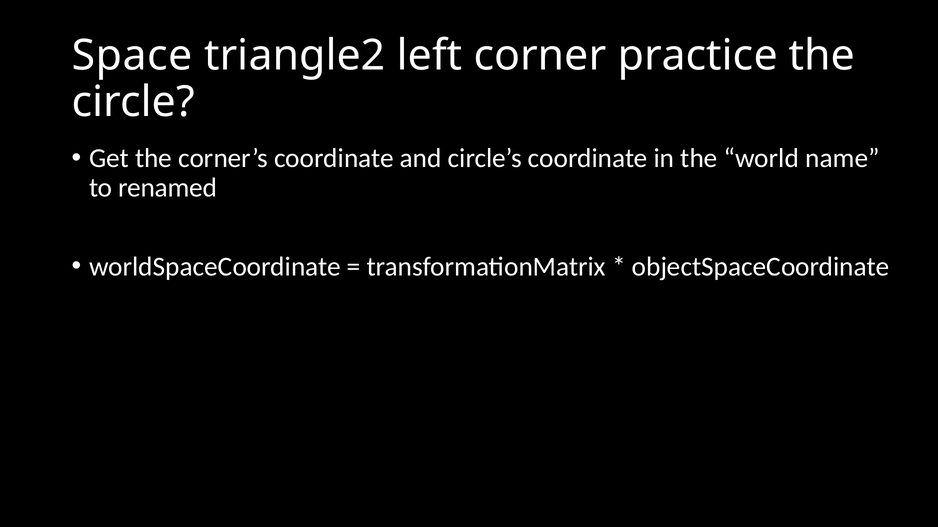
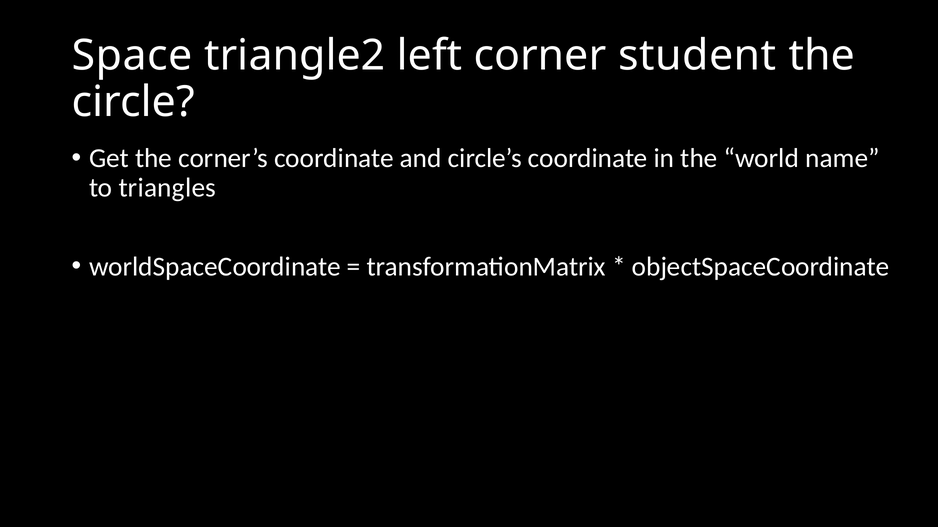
practice: practice -> student
renamed: renamed -> triangles
